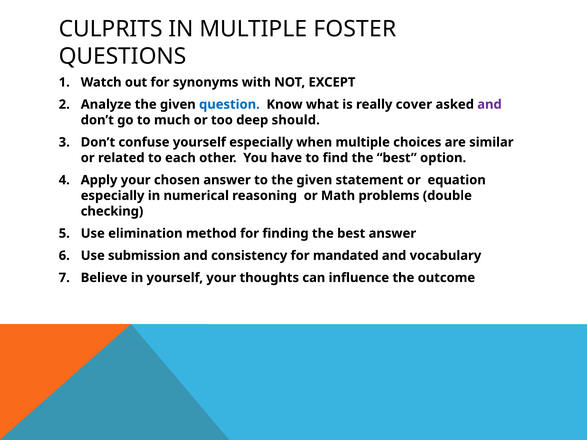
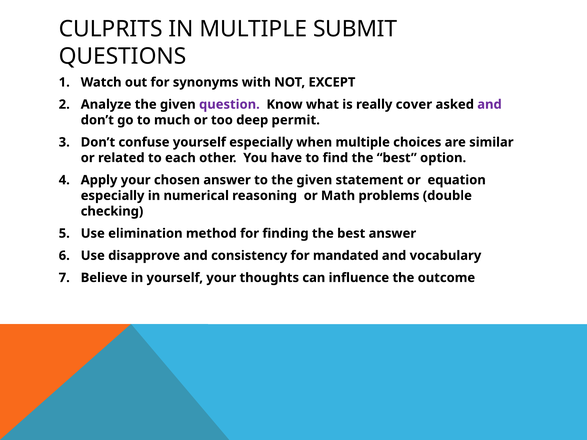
FOSTER: FOSTER -> SUBMIT
question colour: blue -> purple
should: should -> permit
submission: submission -> disapprove
